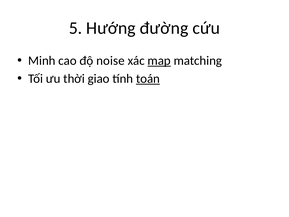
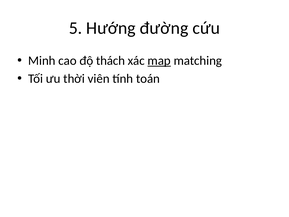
noise: noise -> thách
giao: giao -> viên
toán underline: present -> none
